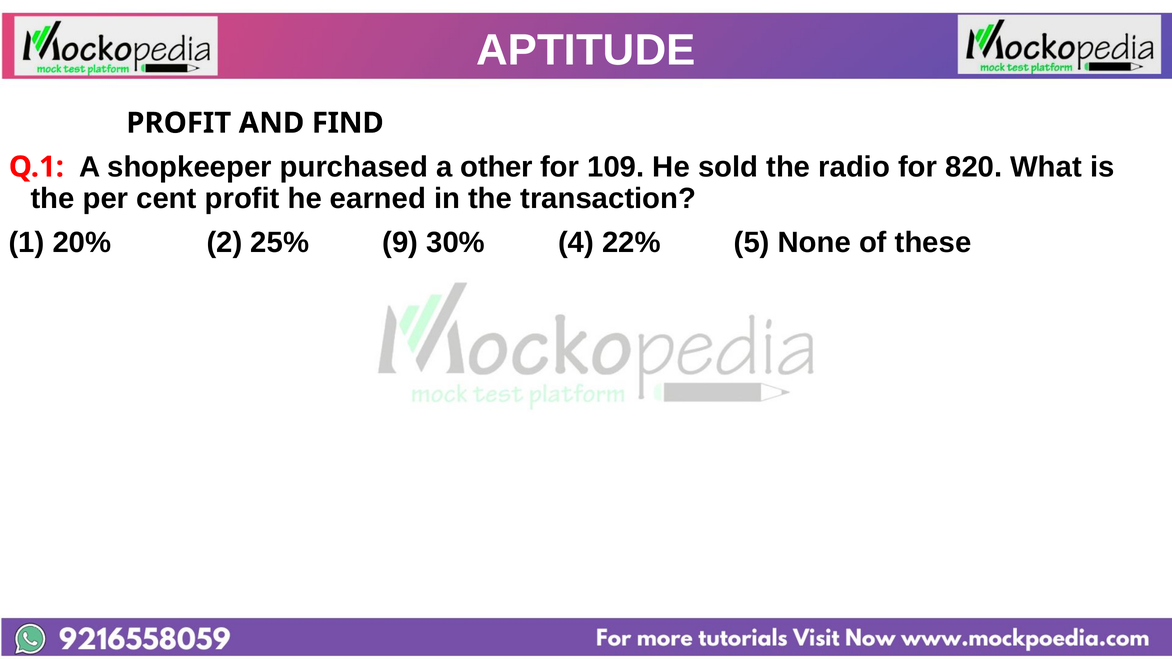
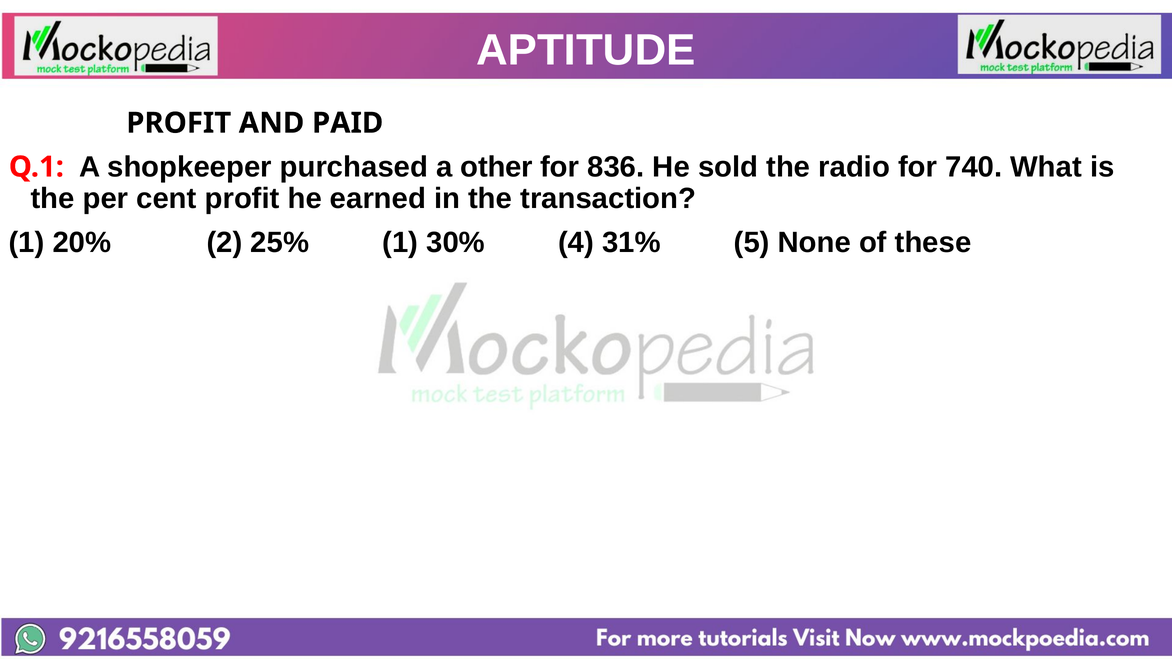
FIND: FIND -> PAID
109: 109 -> 836
820: 820 -> 740
25% 9: 9 -> 1
22%: 22% -> 31%
